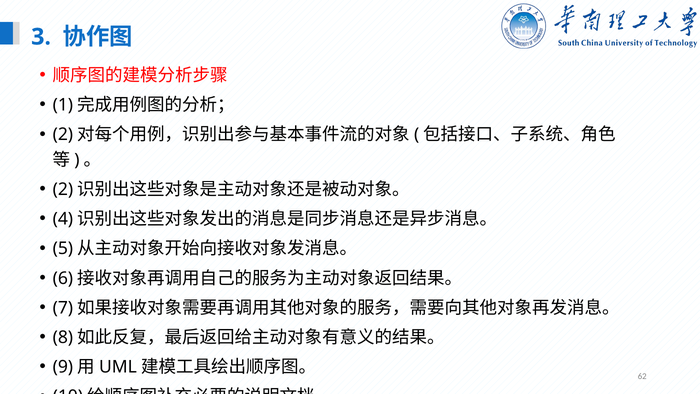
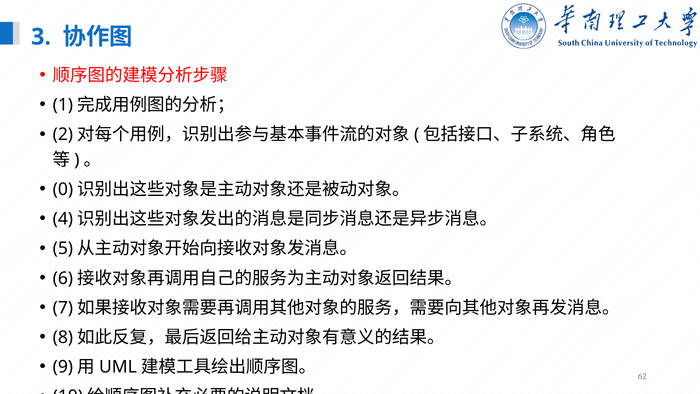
2 at (63, 189): 2 -> 0
